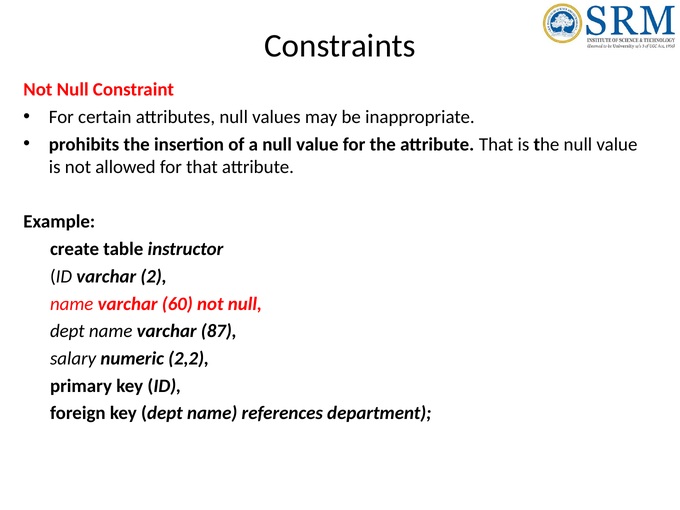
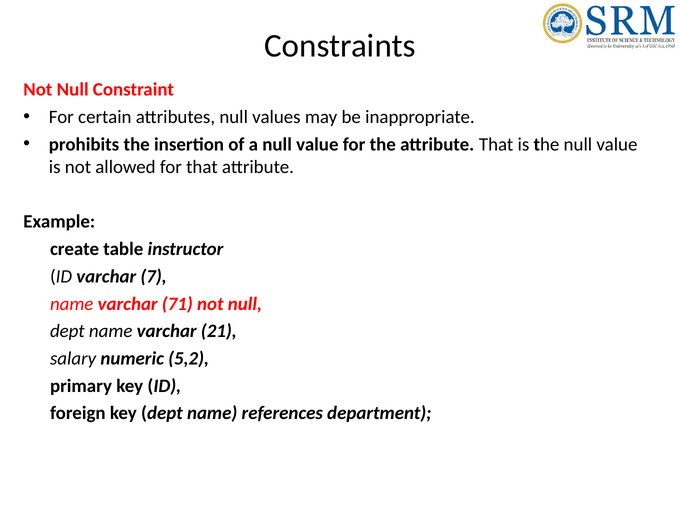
2: 2 -> 7
60: 60 -> 71
87: 87 -> 21
2,2: 2,2 -> 5,2
